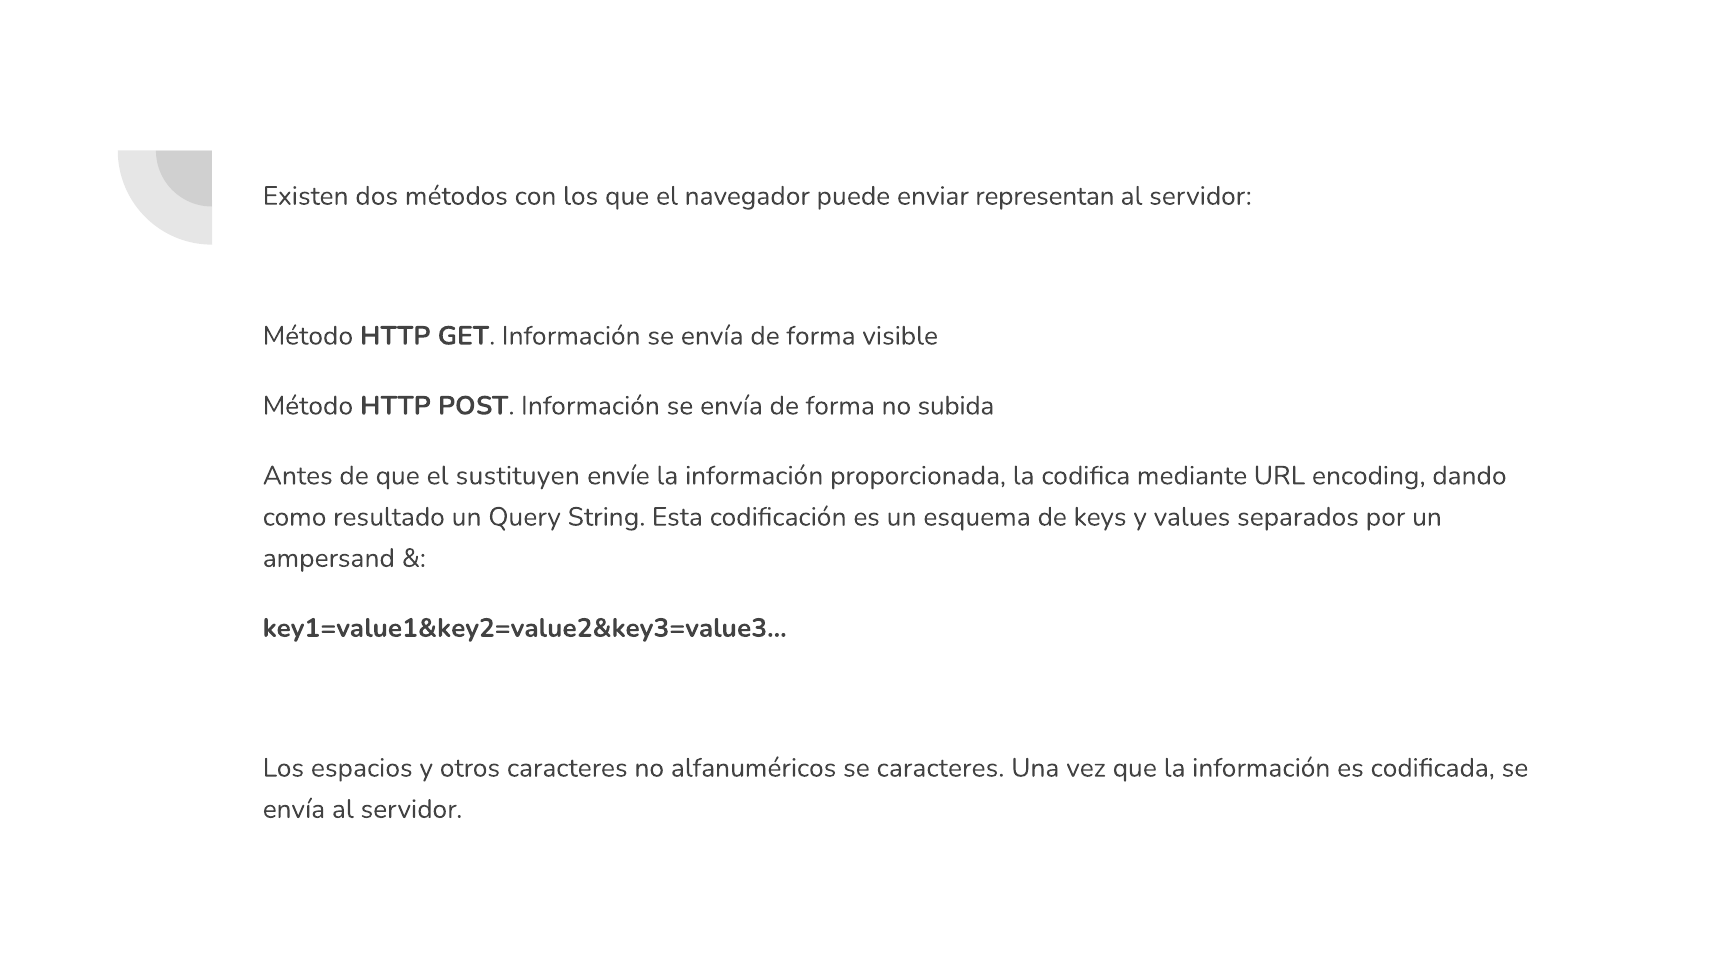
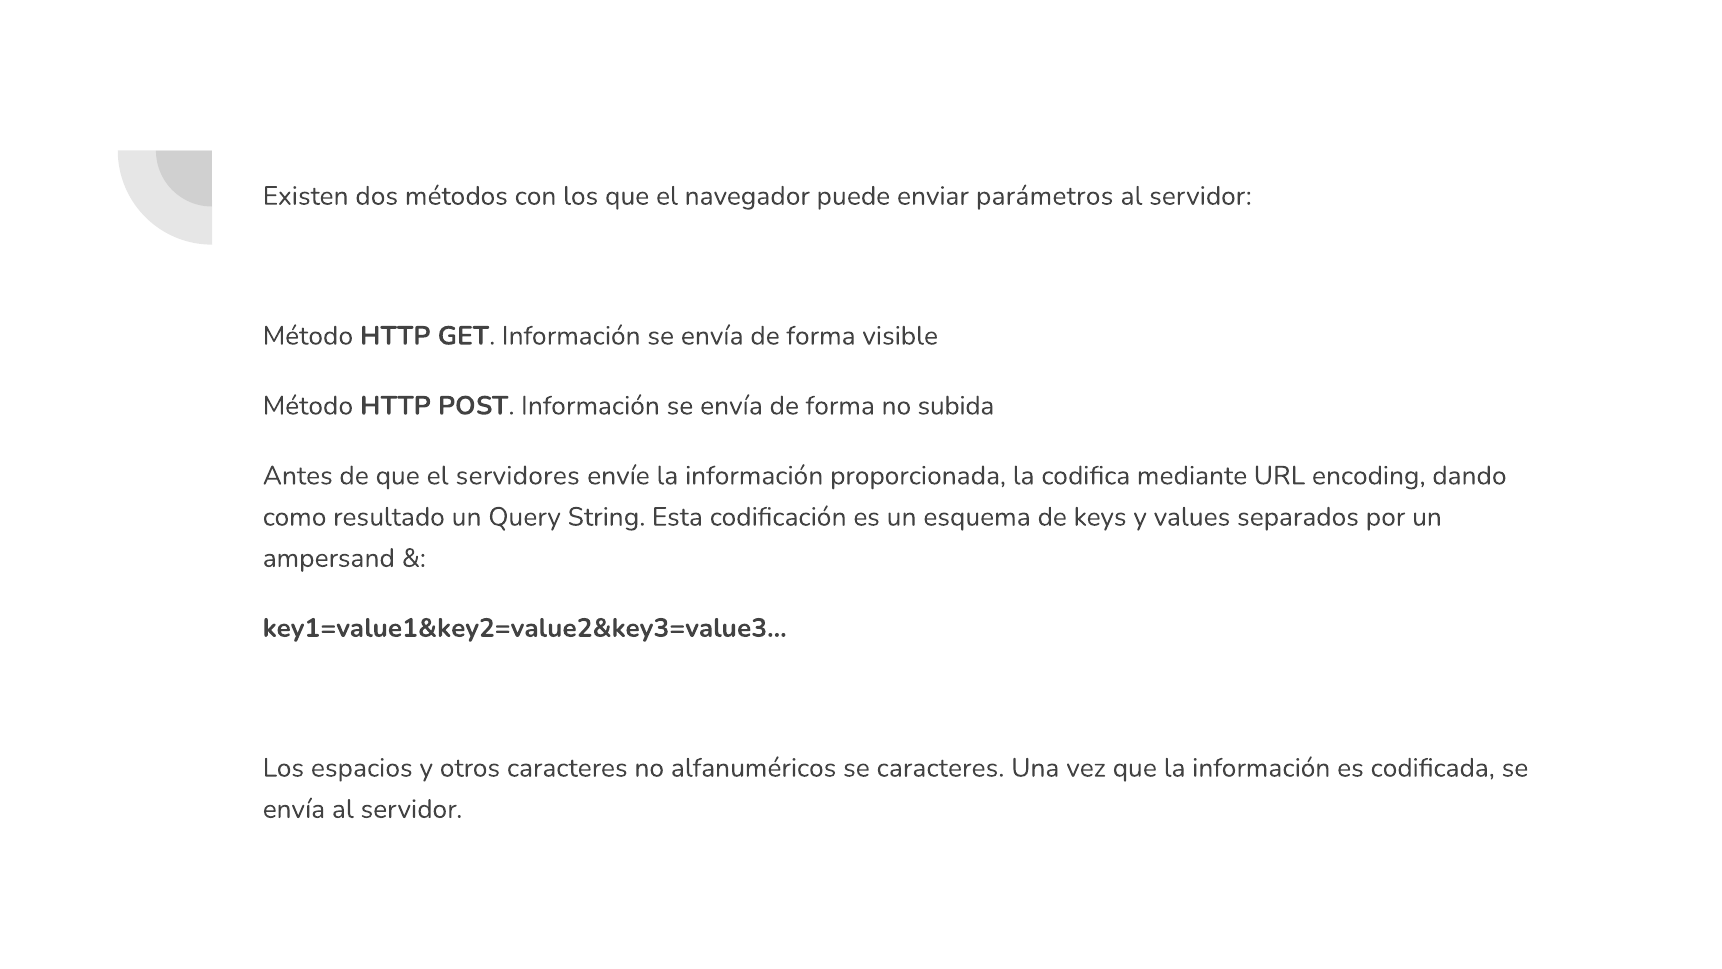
representan: representan -> parámetros
sustituyen: sustituyen -> servidores
